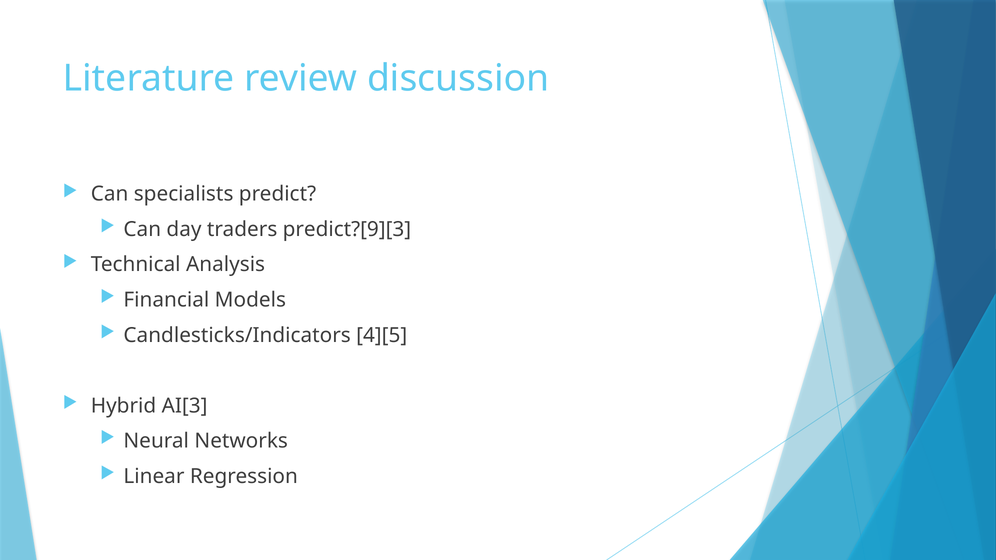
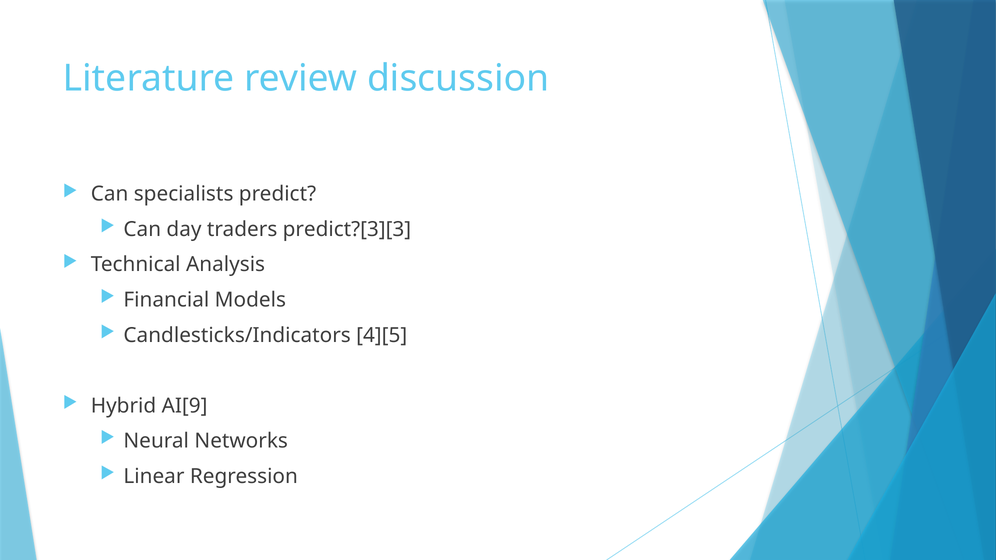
predict?[9][3: predict?[9][3 -> predict?[3][3
AI[3: AI[3 -> AI[9
